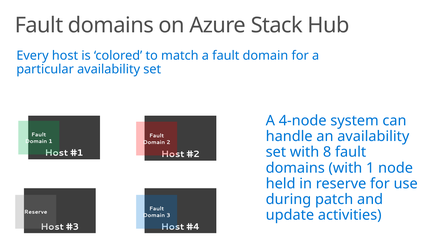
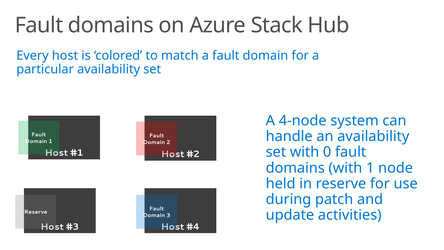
8: 8 -> 0
